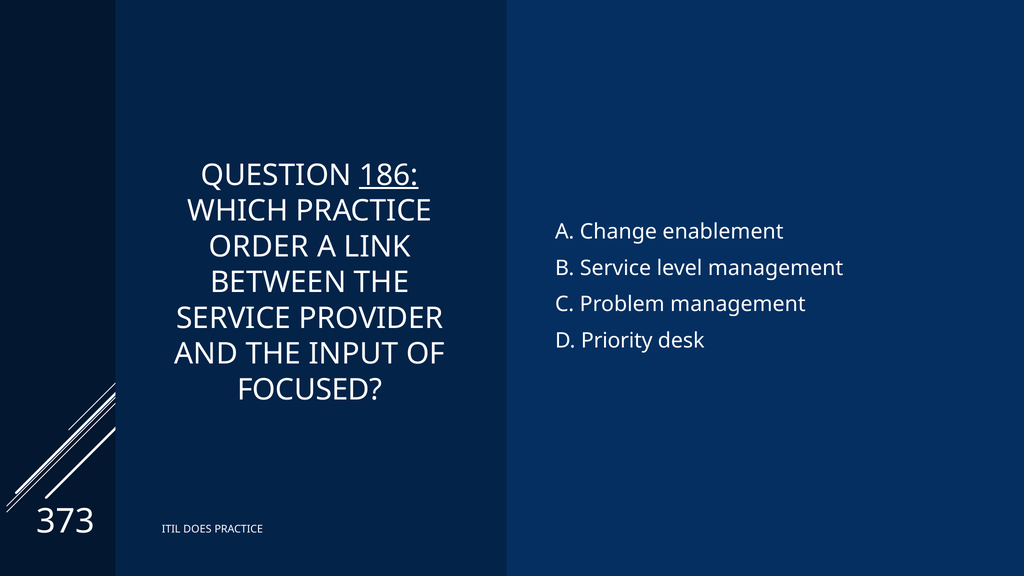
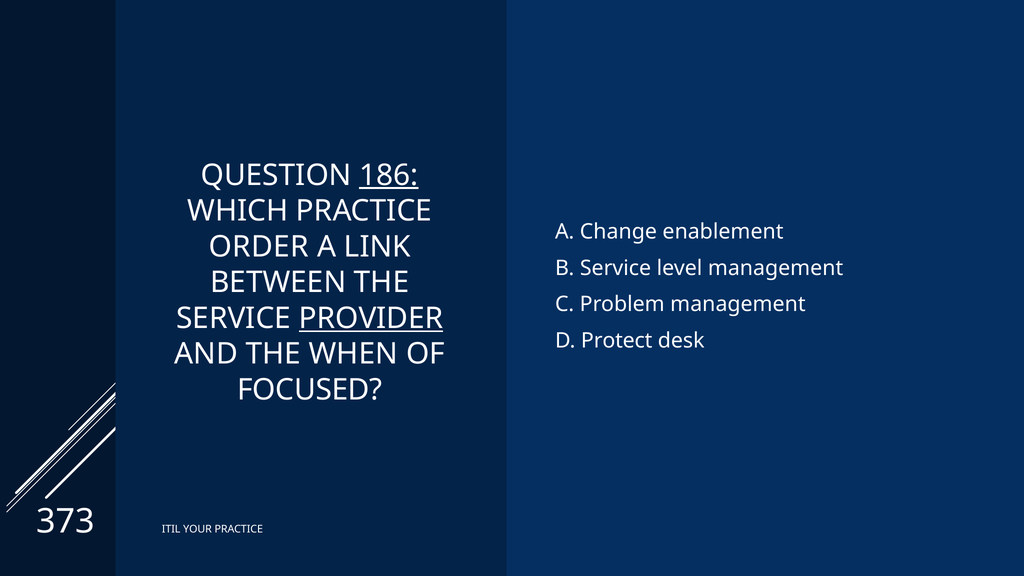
PROVIDER underline: none -> present
Priority: Priority -> Protect
INPUT: INPUT -> WHEN
DOES: DOES -> YOUR
